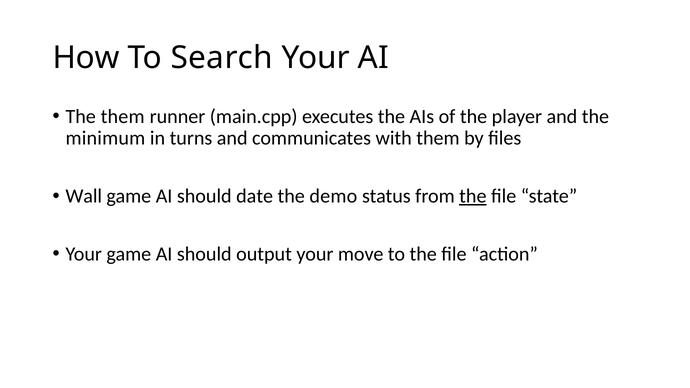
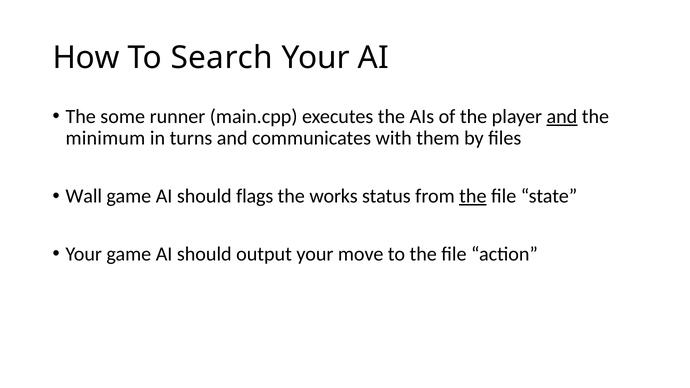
The them: them -> some
and at (562, 117) underline: none -> present
date: date -> flags
demo: demo -> works
